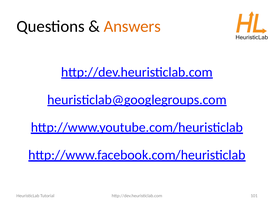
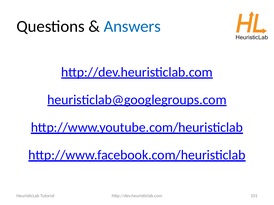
Answers colour: orange -> blue
